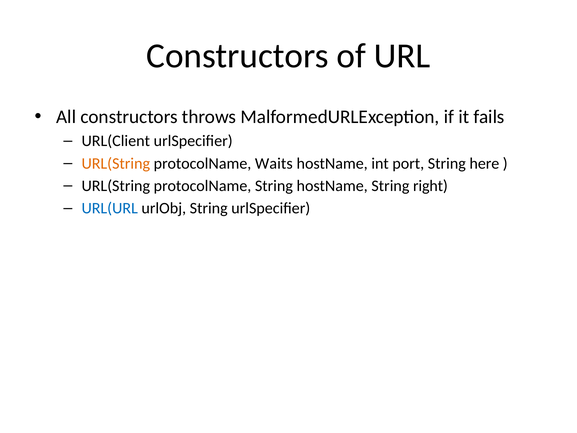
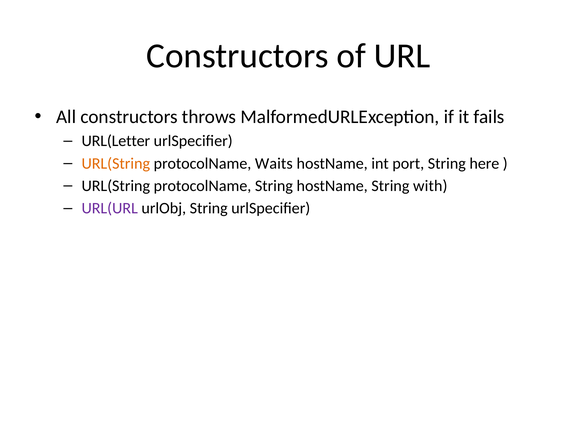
URL(Client: URL(Client -> URL(Letter
right: right -> with
URL(URL colour: blue -> purple
